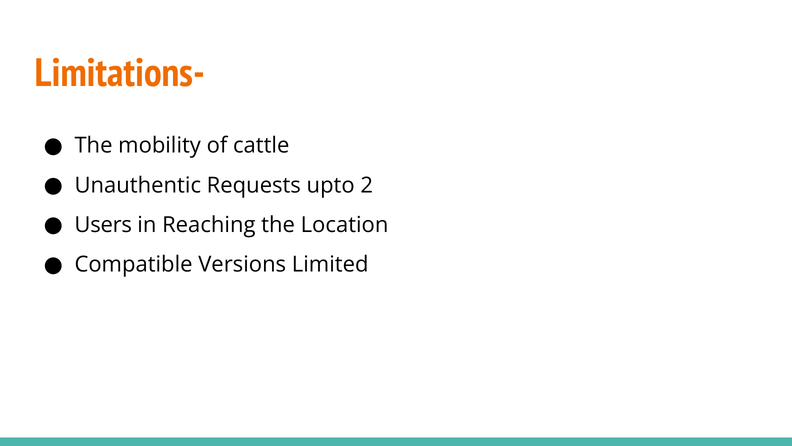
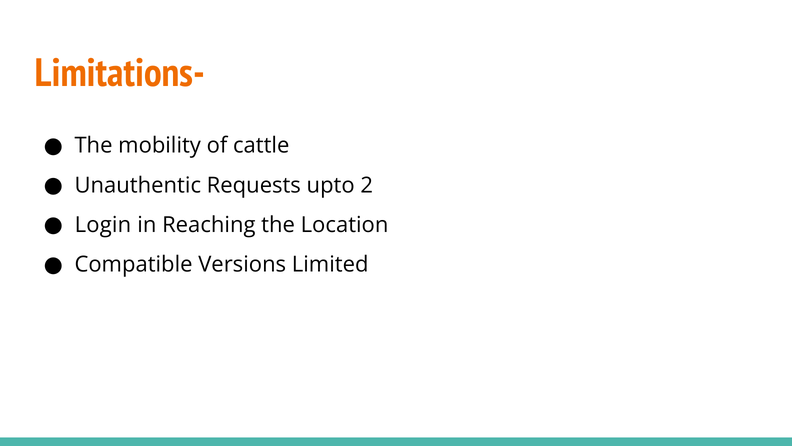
Users: Users -> Login
